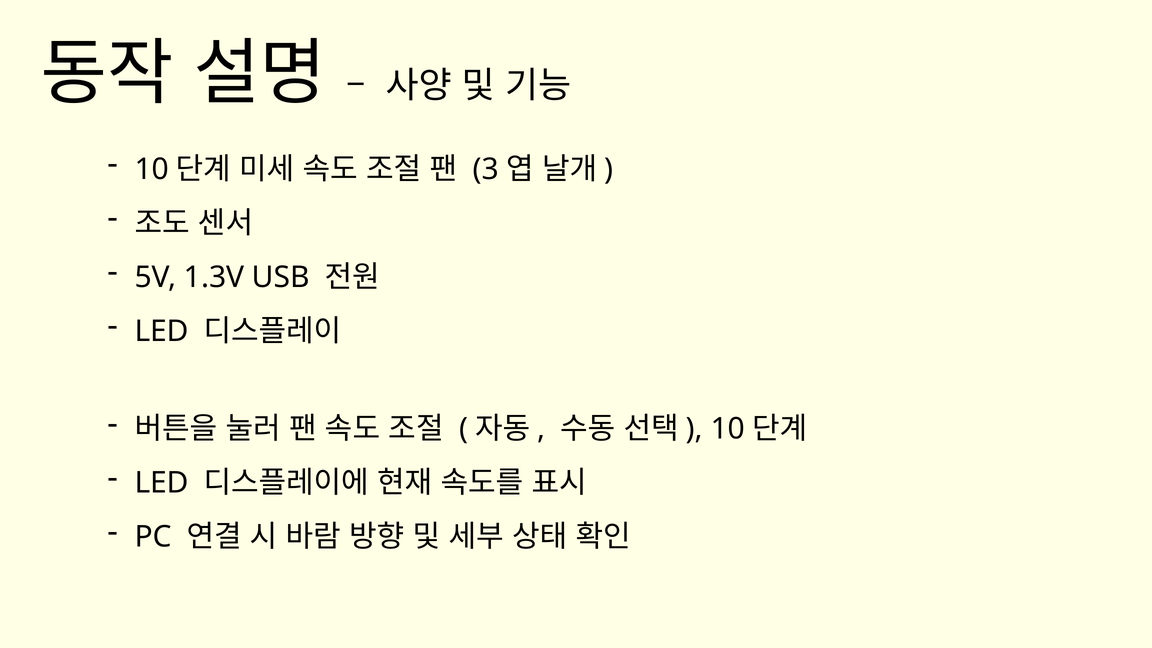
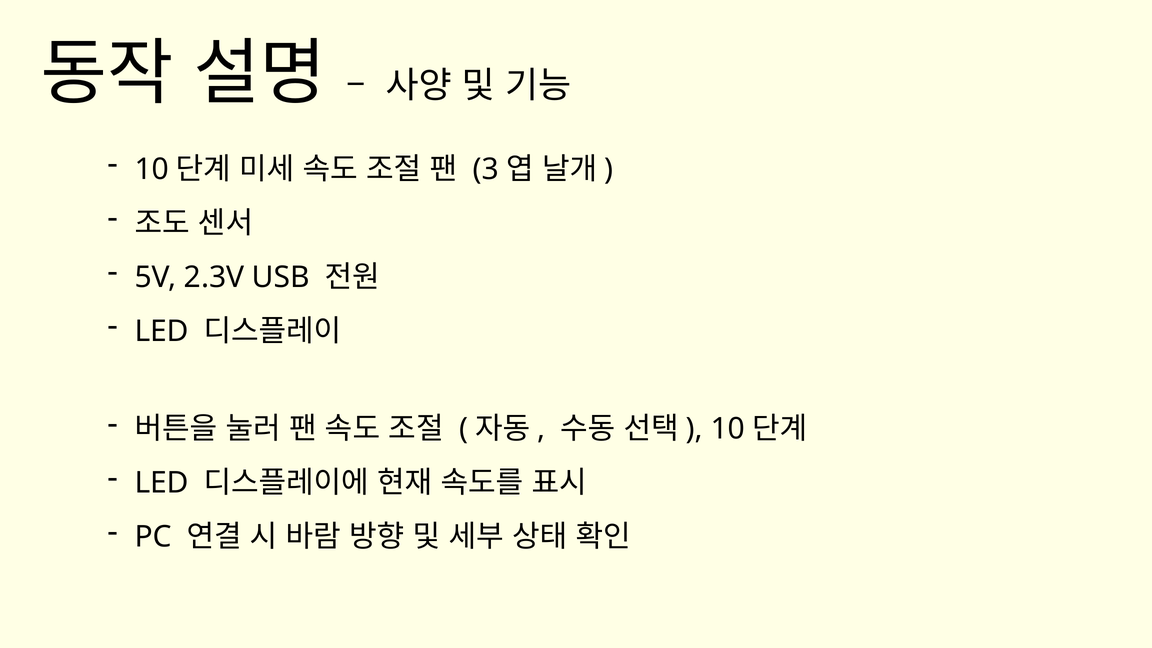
1.3V: 1.3V -> 2.3V
